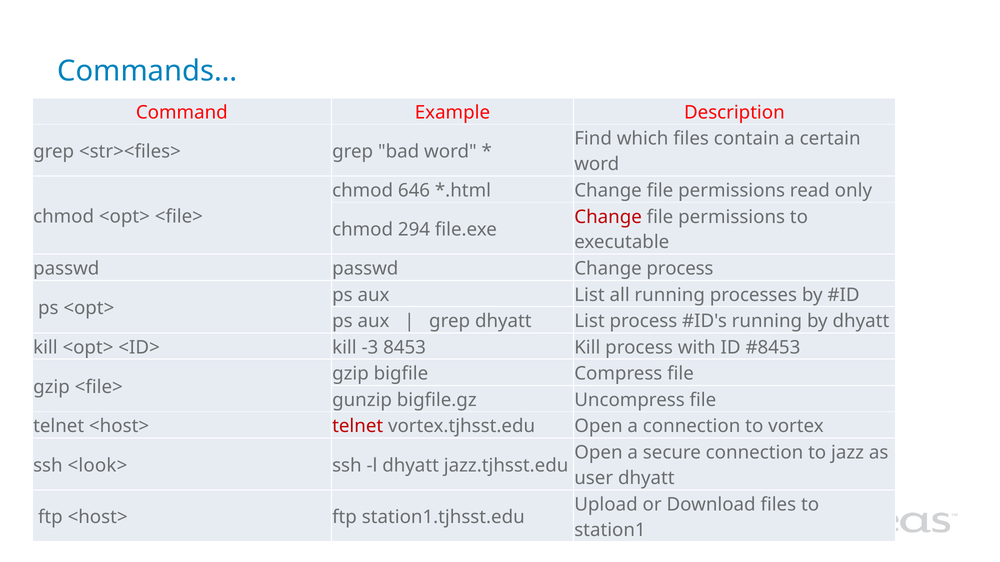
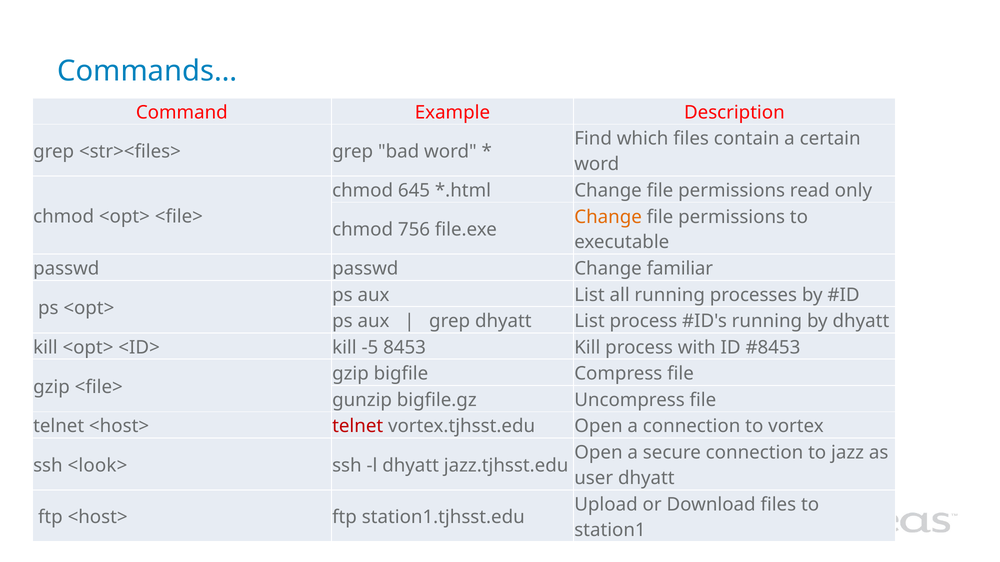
646: 646 -> 645
Change at (608, 217) colour: red -> orange
294: 294 -> 756
Change process: process -> familiar
-3: -3 -> -5
